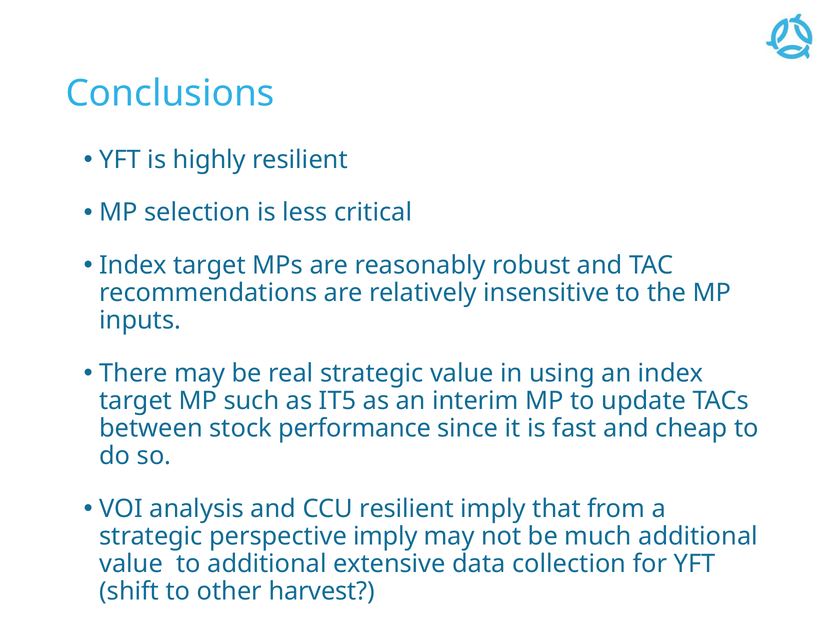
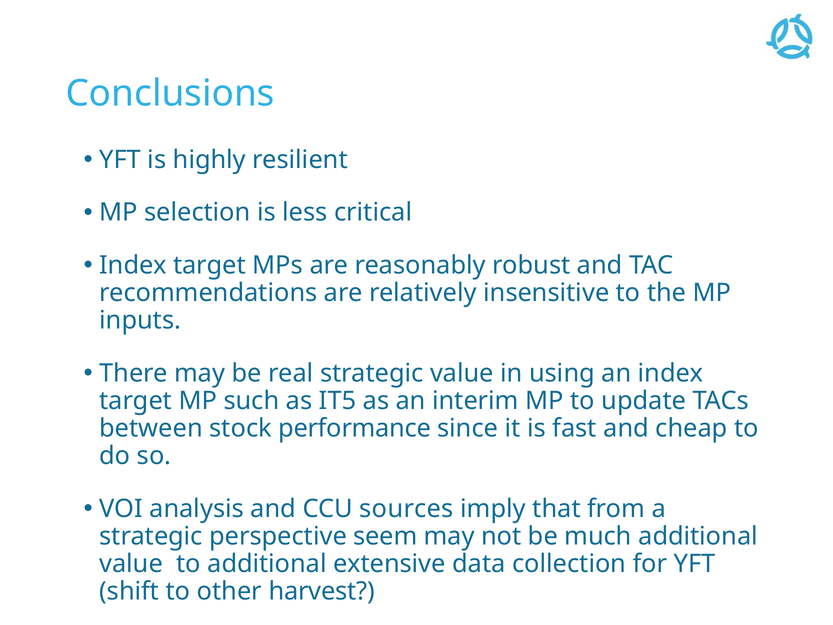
CCU resilient: resilient -> sources
perspective imply: imply -> seem
